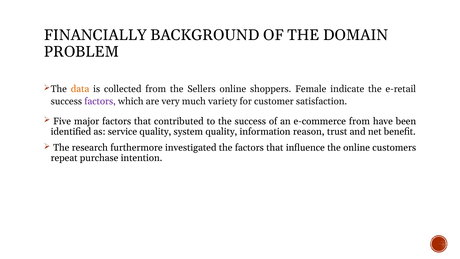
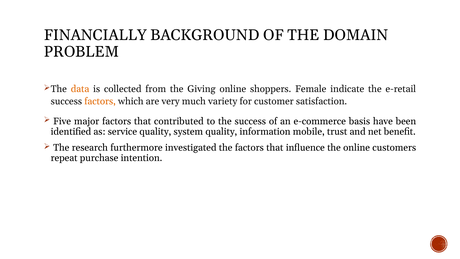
Sellers: Sellers -> Giving
factors at (100, 101) colour: purple -> orange
e-commerce from: from -> basis
reason: reason -> mobile
